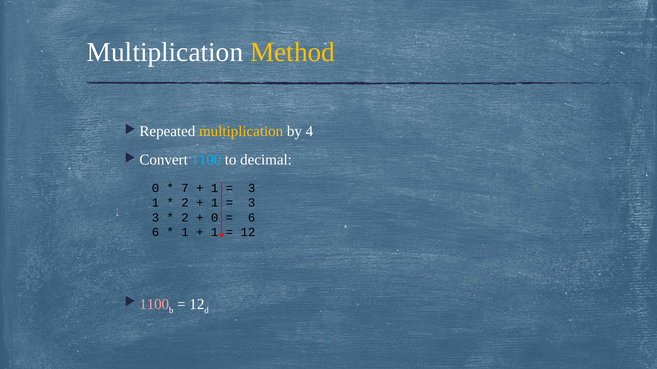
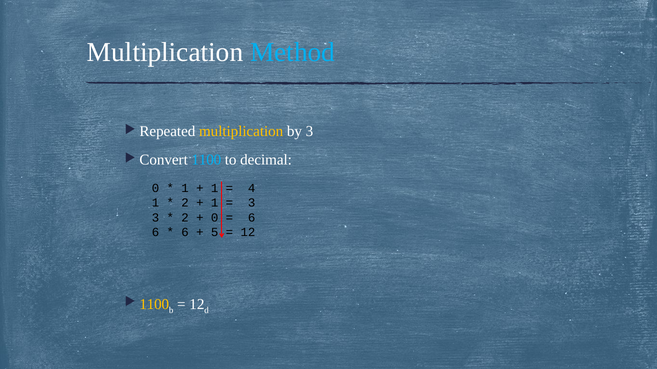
Method colour: yellow -> light blue
by 4: 4 -> 3
7 at (185, 188): 7 -> 1
3 at (252, 188): 3 -> 4
1 at (185, 233): 1 -> 6
1 at (215, 233): 1 -> 5
1100 at (154, 305) colour: pink -> yellow
